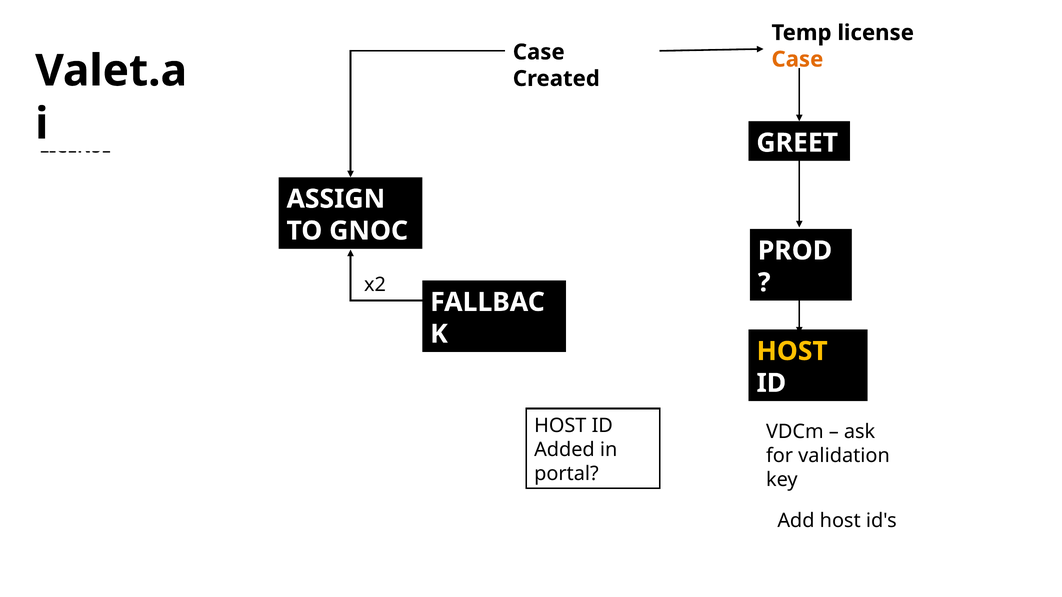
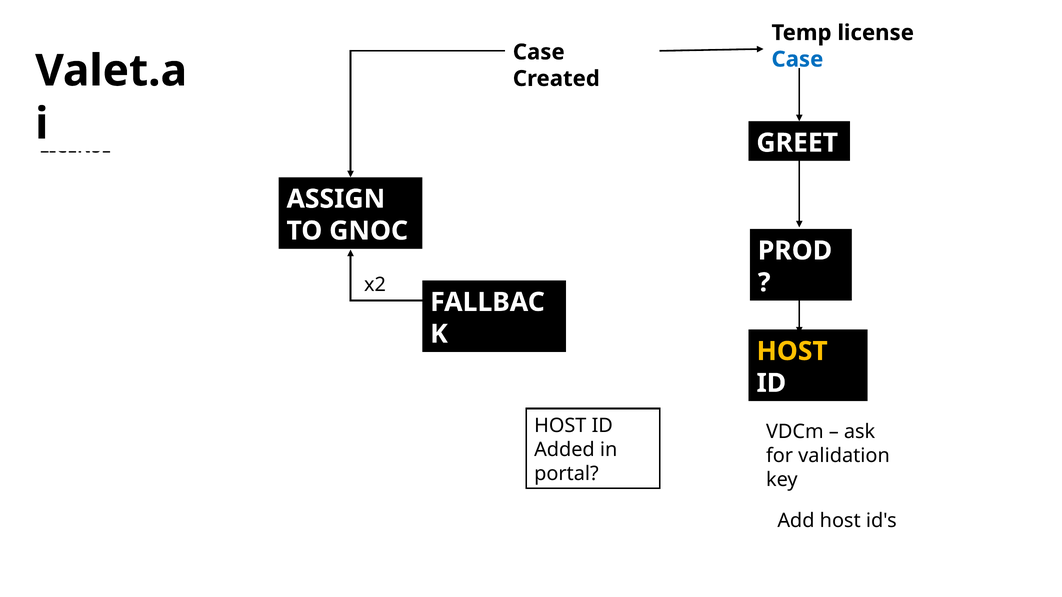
Case at (797, 59) colour: orange -> blue
